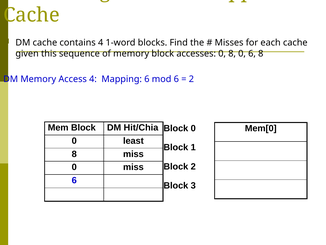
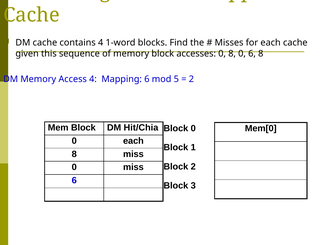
mod 6: 6 -> 5
0 least: least -> each
